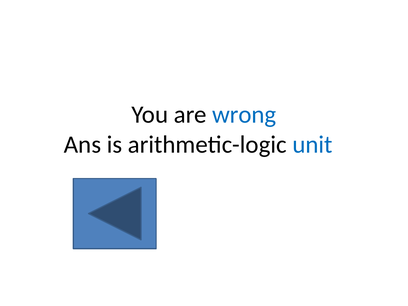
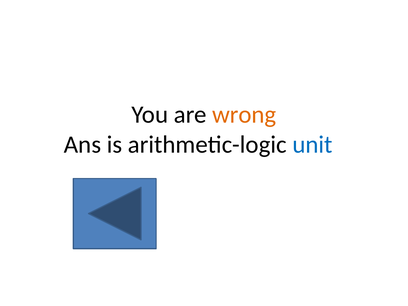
wrong colour: blue -> orange
